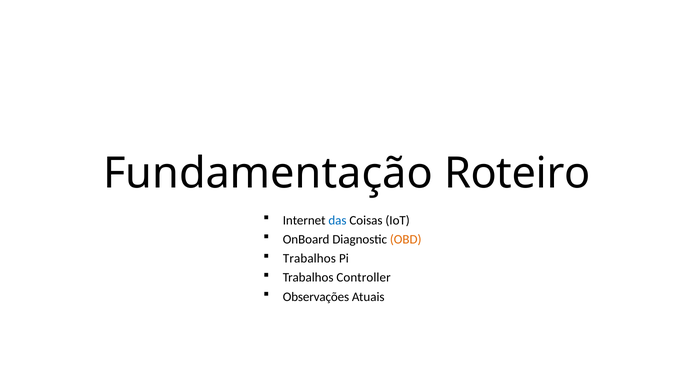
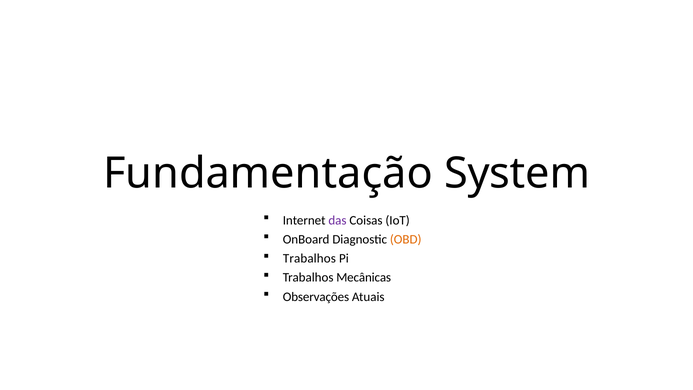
Roteiro: Roteiro -> System
das colour: blue -> purple
Controller: Controller -> Mecânicas
